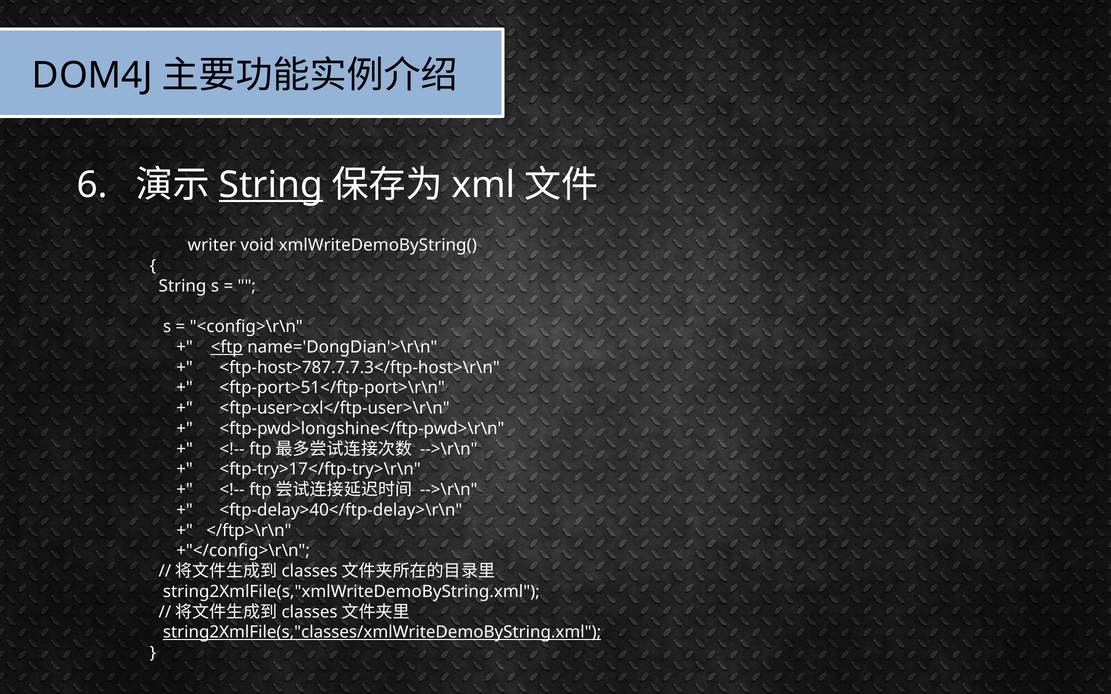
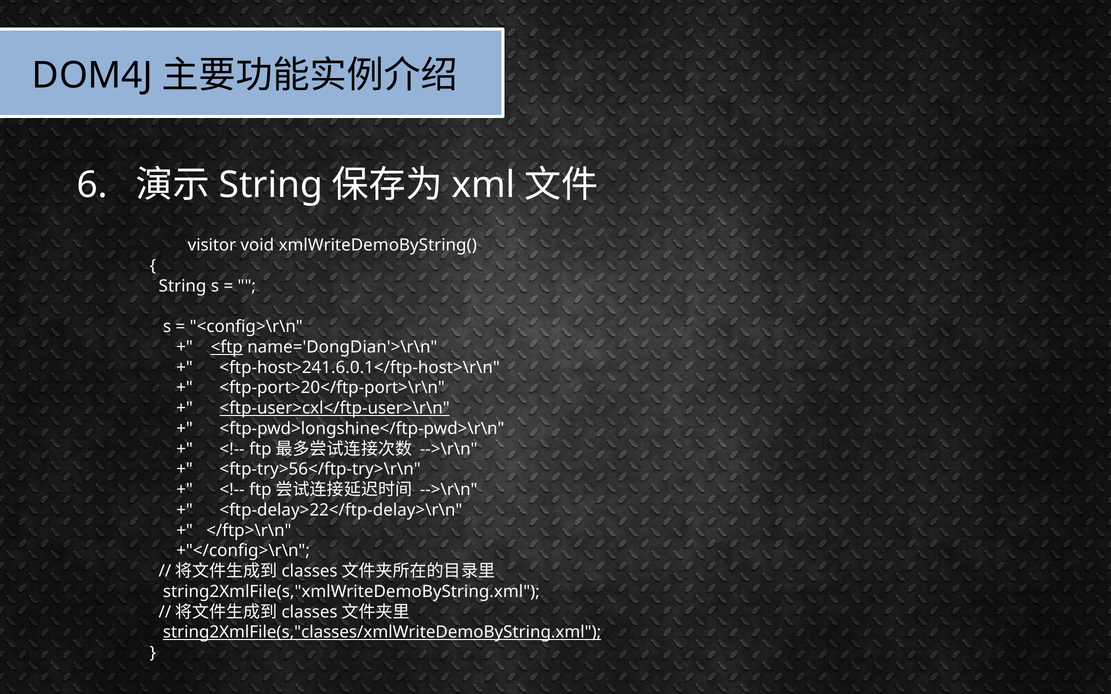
String at (271, 185) underline: present -> none
writer: writer -> visitor
<ftp-host>787.7.7.3</ftp-host>\r\n: <ftp-host>787.7.7.3</ftp-host>\r\n -> <ftp-host>241.6.0.1</ftp-host>\r\n
<ftp-port>51</ftp-port>\r\n: <ftp-port>51</ftp-port>\r\n -> <ftp-port>20</ftp-port>\r\n
<ftp-user>cxl</ftp-user>\r\n underline: none -> present
<ftp-try>17</ftp-try>\r\n: <ftp-try>17</ftp-try>\r\n -> <ftp-try>56</ftp-try>\r\n
<ftp-delay>40</ftp-delay>\r\n: <ftp-delay>40</ftp-delay>\r\n -> <ftp-delay>22</ftp-delay>\r\n
